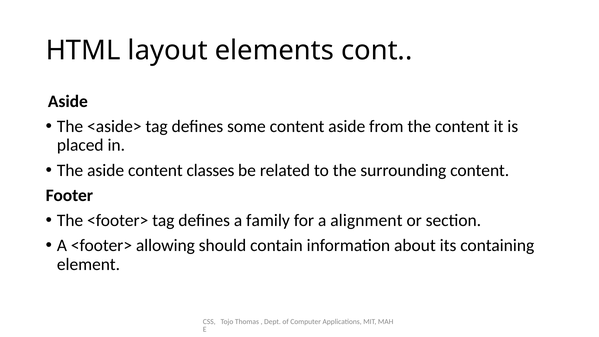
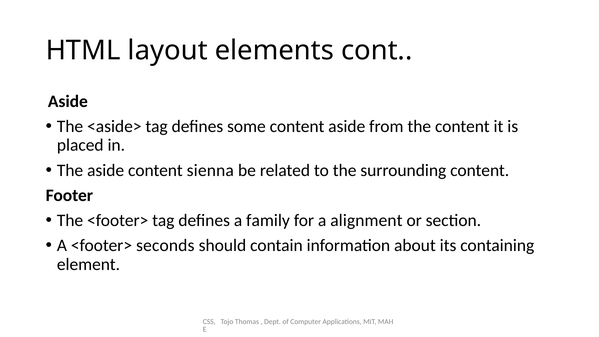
classes: classes -> sienna
allowing: allowing -> seconds
